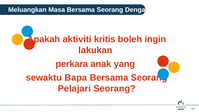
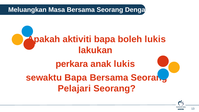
aktiviti kritis: kritis -> bapa
boleh ingin: ingin -> lukis
anak yang: yang -> lukis
